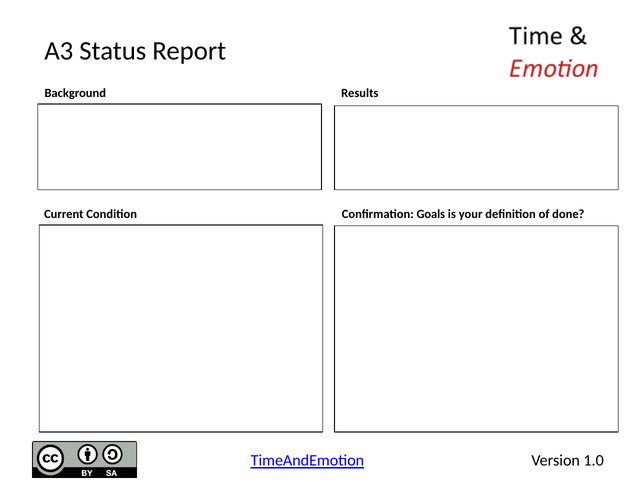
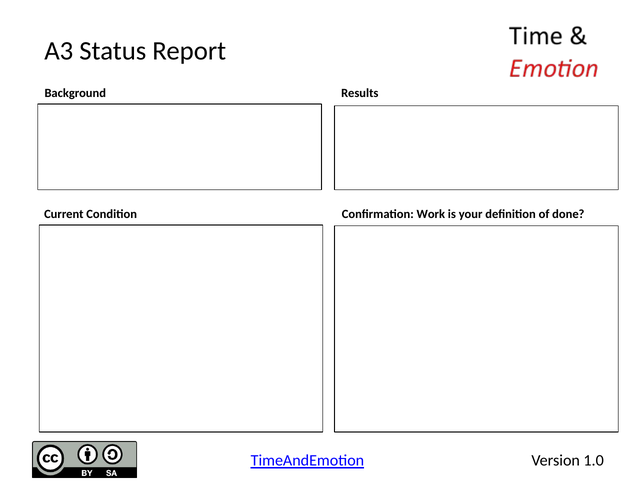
Goals: Goals -> Work
